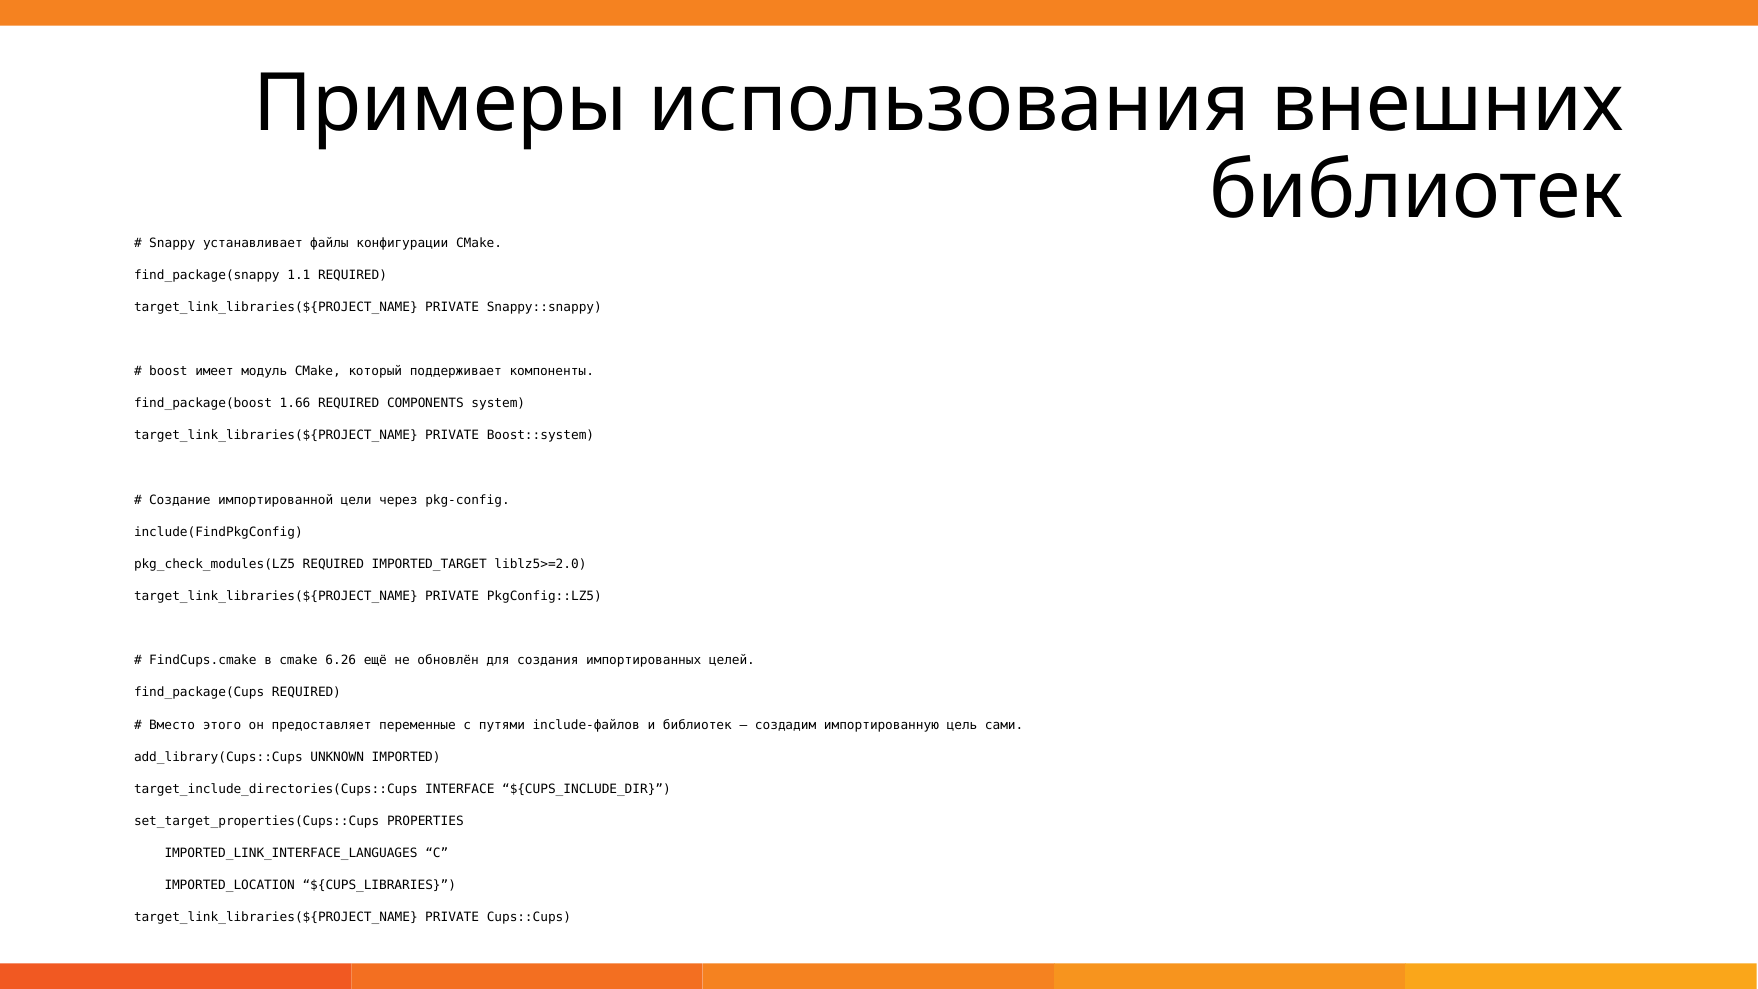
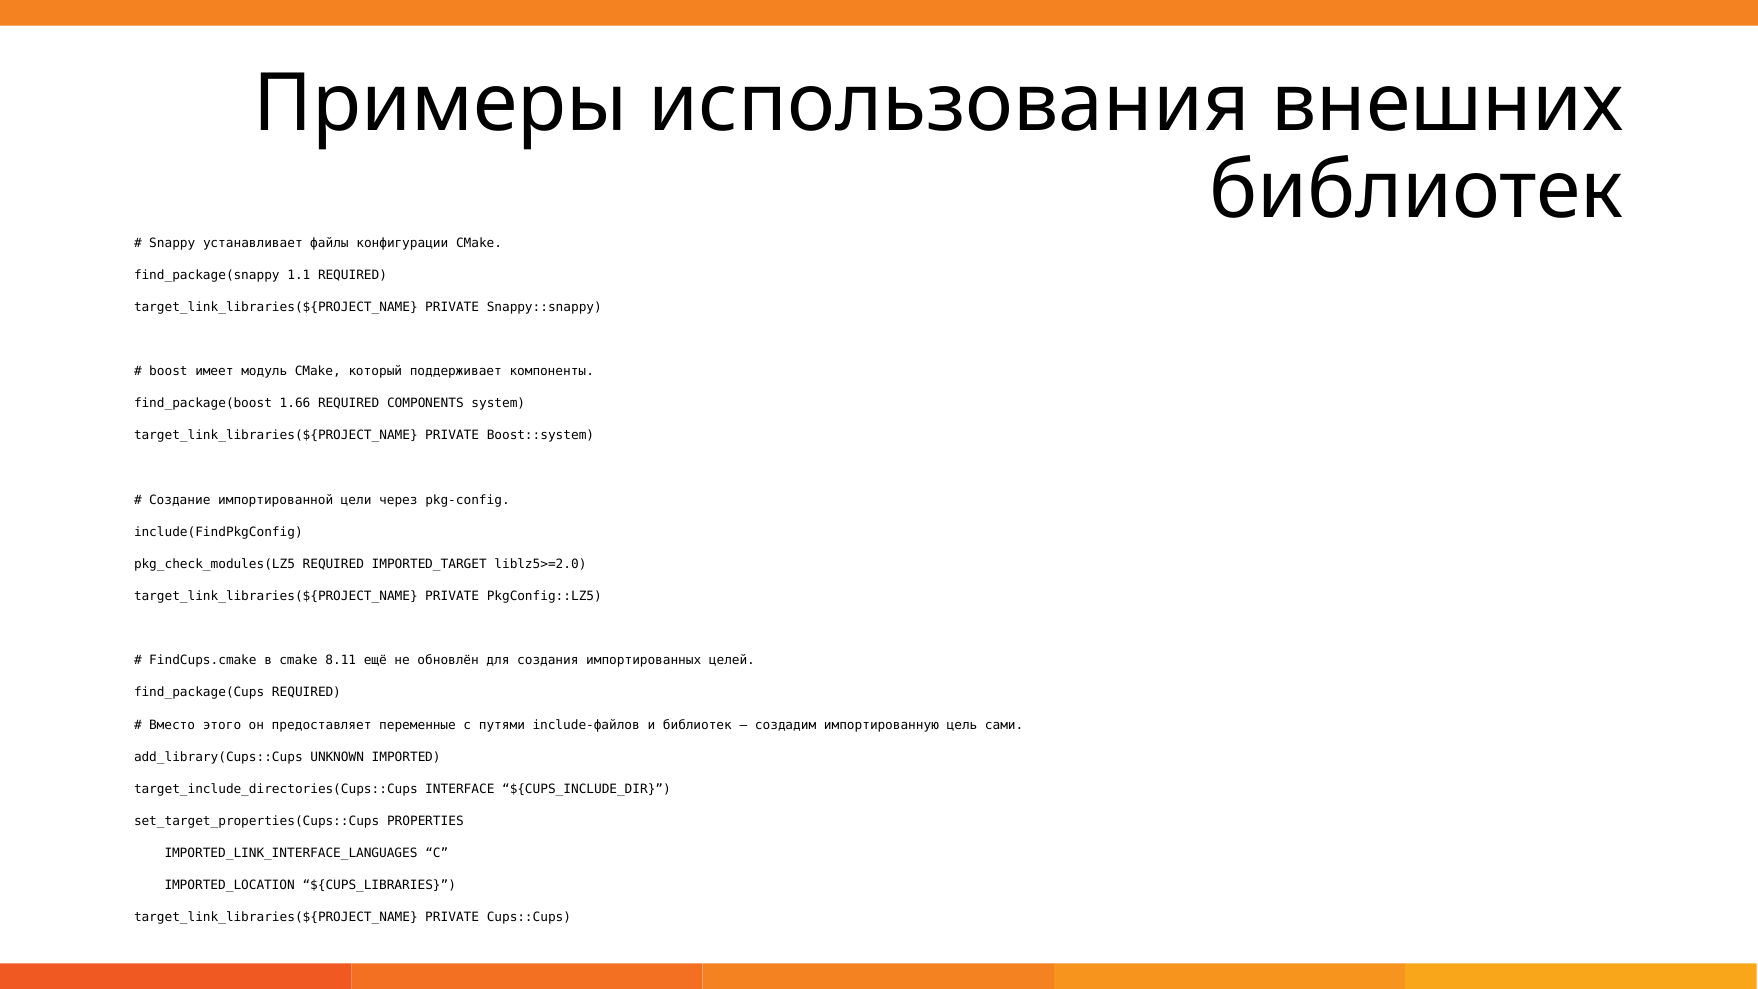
6.26: 6.26 -> 8.11
